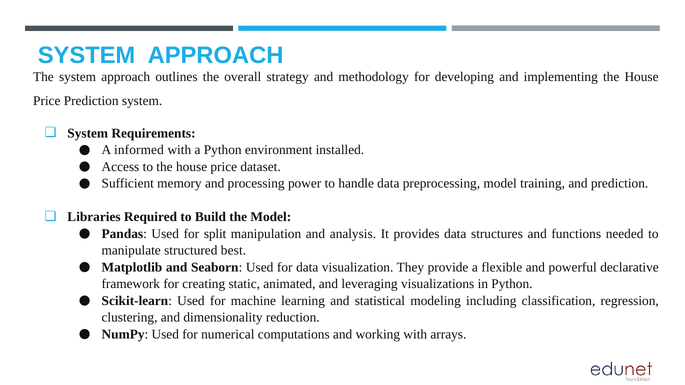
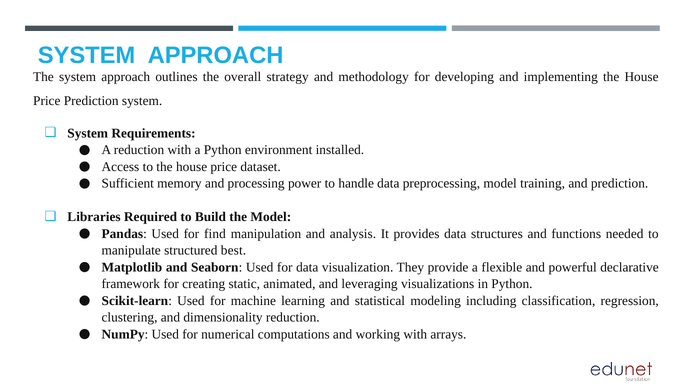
A informed: informed -> reduction
split: split -> find
